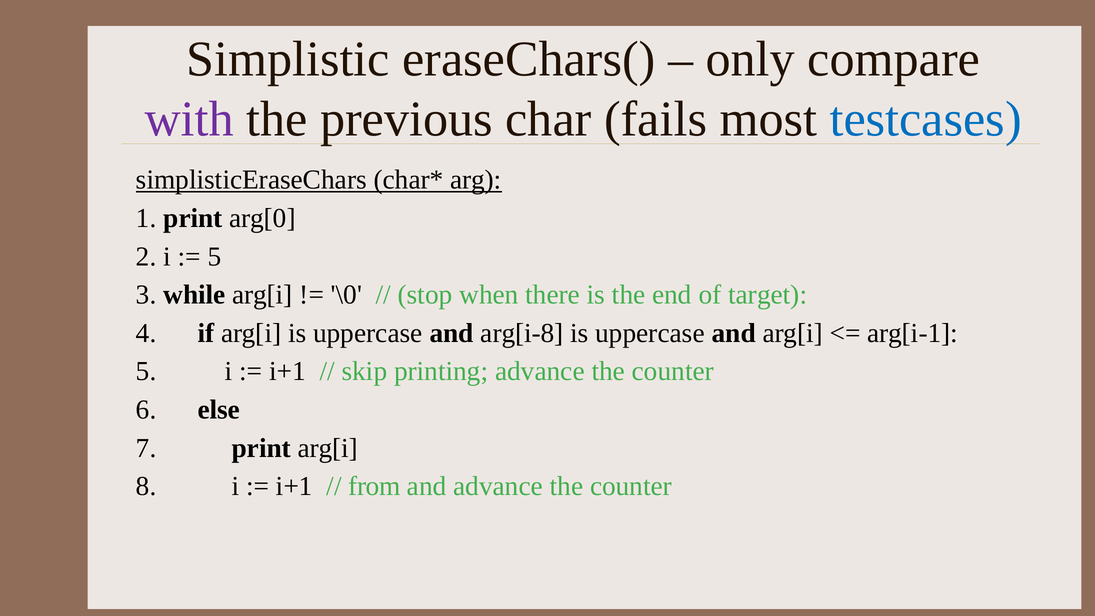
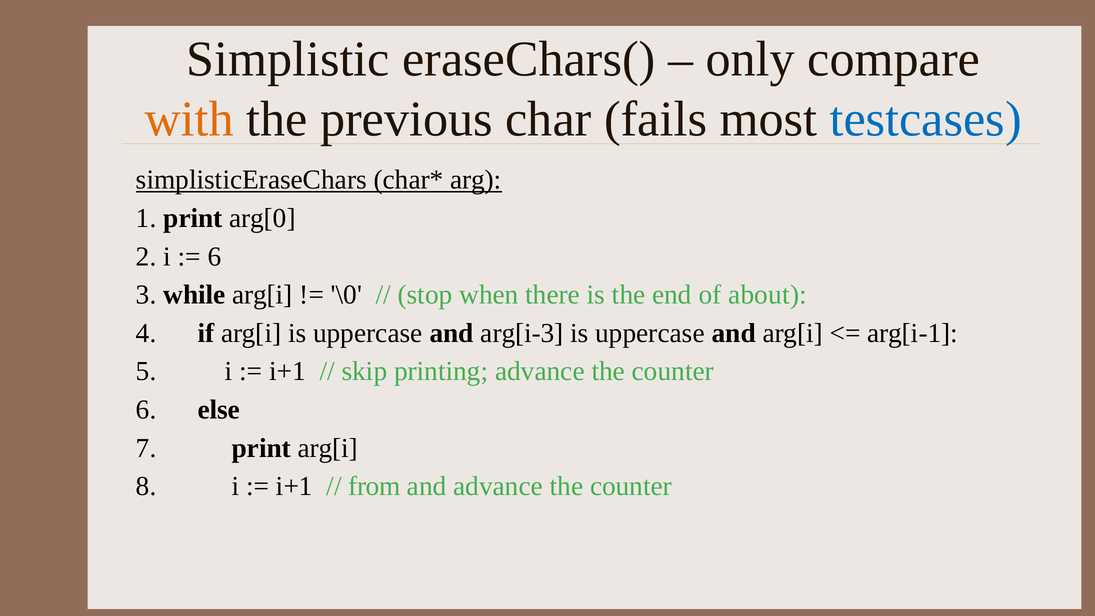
with colour: purple -> orange
5 at (214, 256): 5 -> 6
target: target -> about
arg[i-8: arg[i-8 -> arg[i-3
